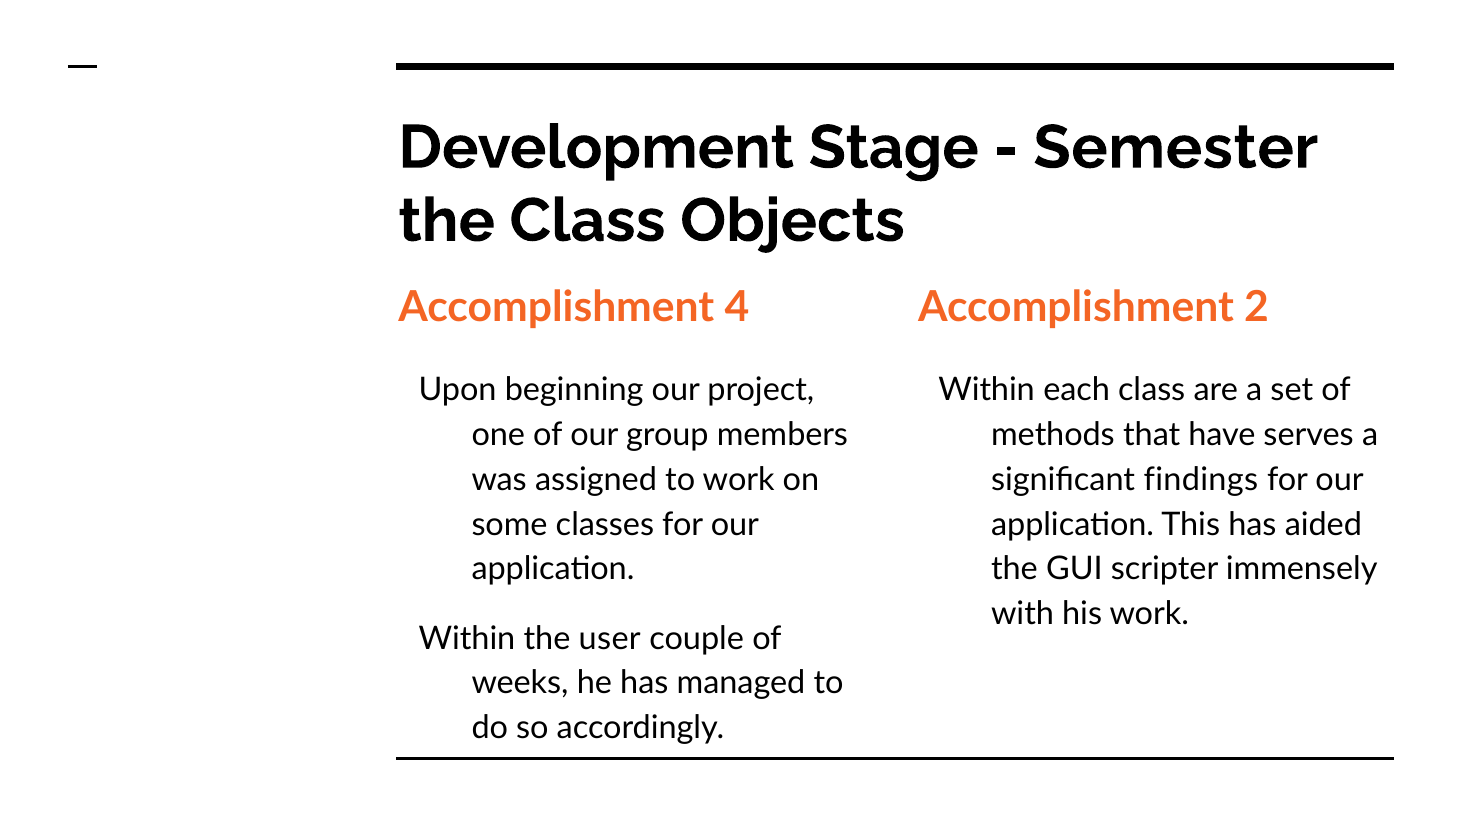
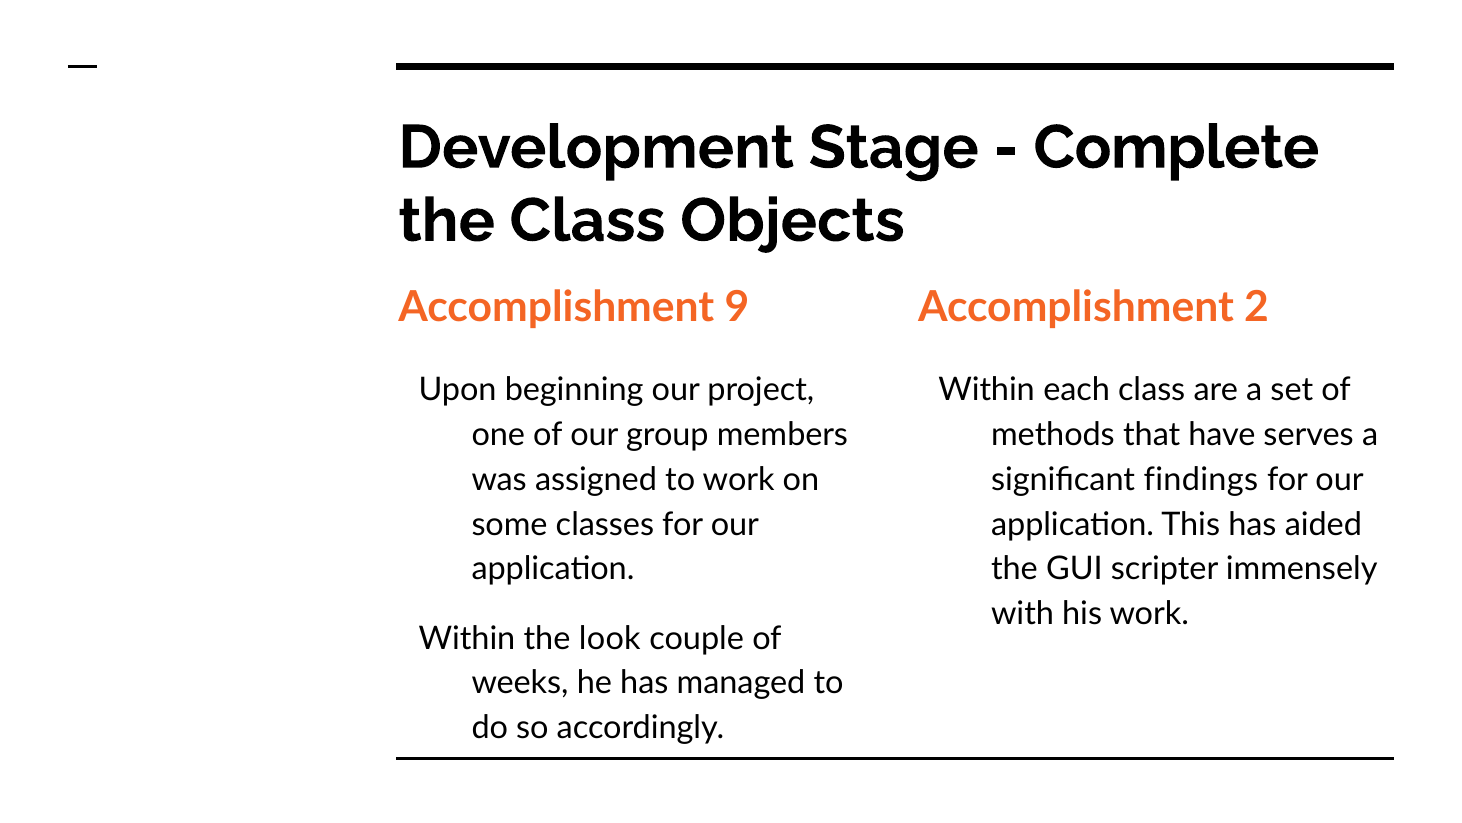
Semester: Semester -> Complete
4: 4 -> 9
user: user -> look
